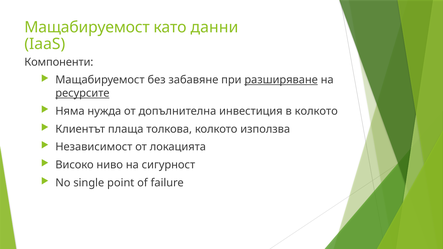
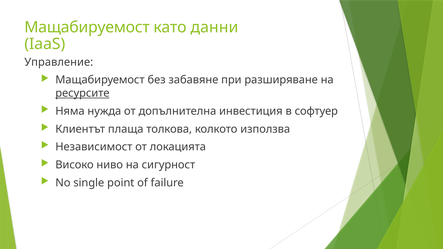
Компоненти: Компоненти -> Управление
разширяване underline: present -> none
в колкото: колкото -> софтуер
